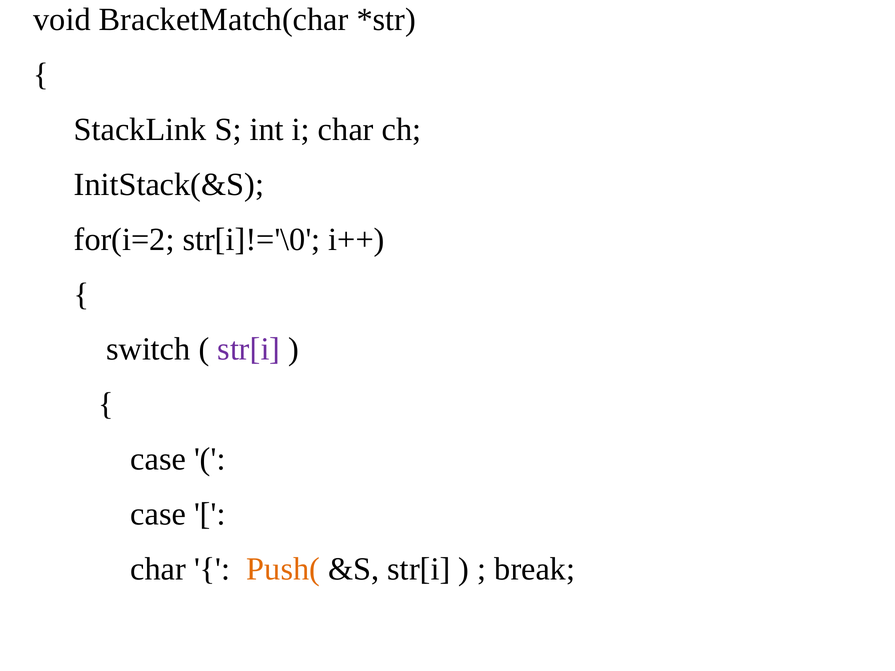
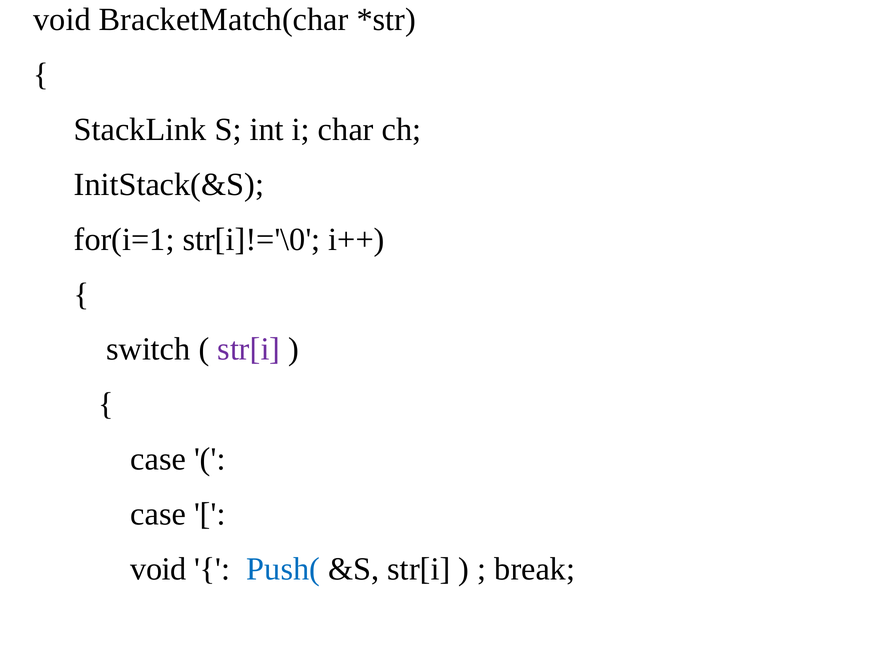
for(i=2: for(i=2 -> for(i=1
char at (158, 569): char -> void
Push( colour: orange -> blue
